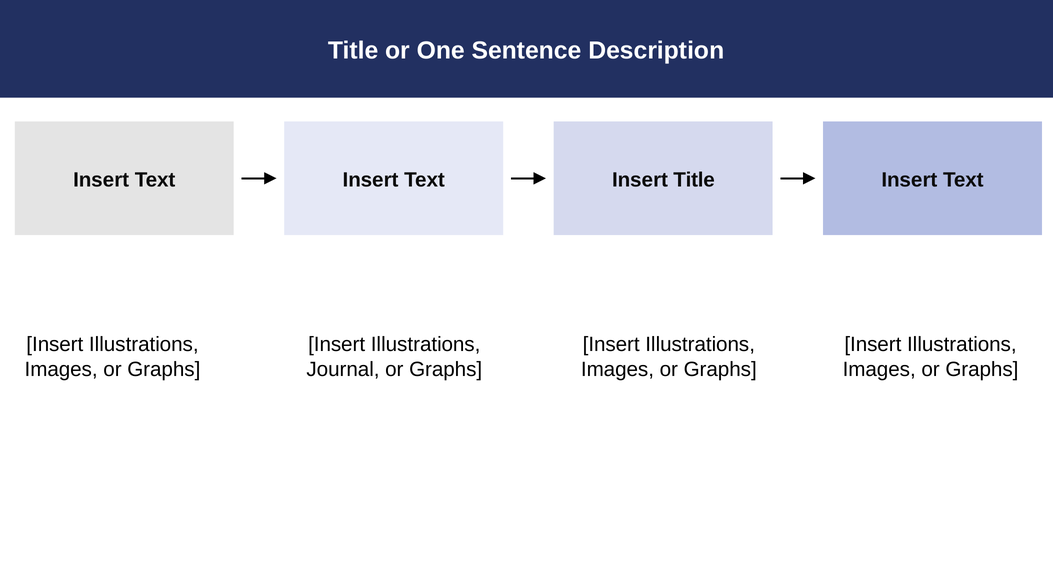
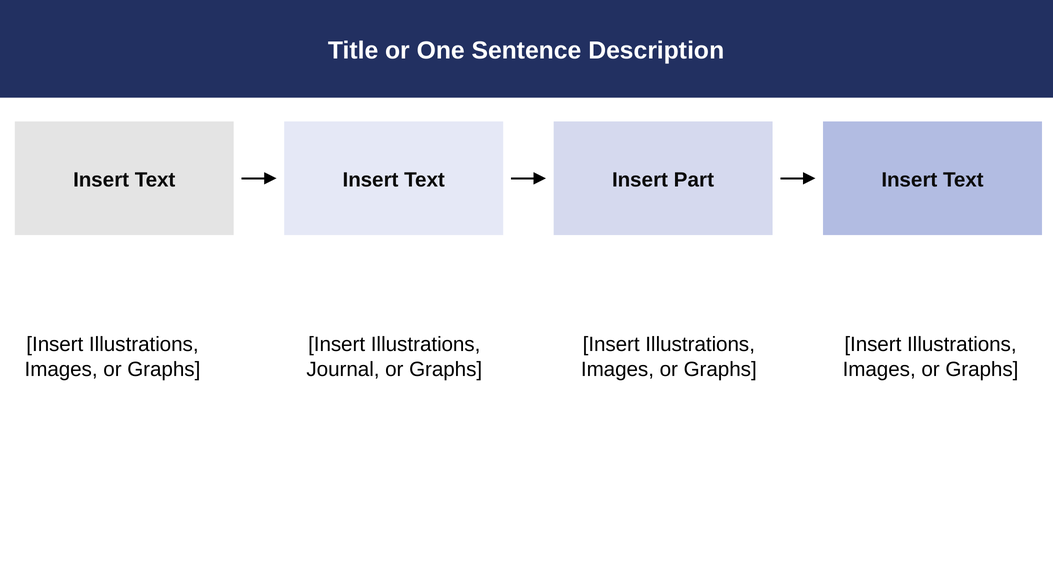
Insert Title: Title -> Part
